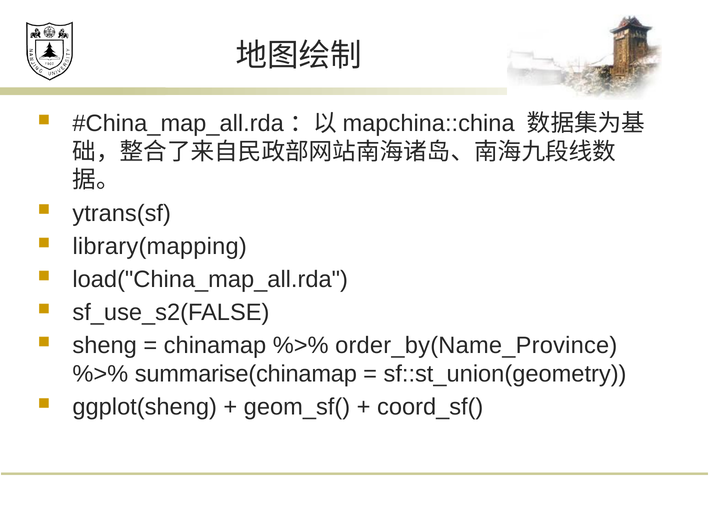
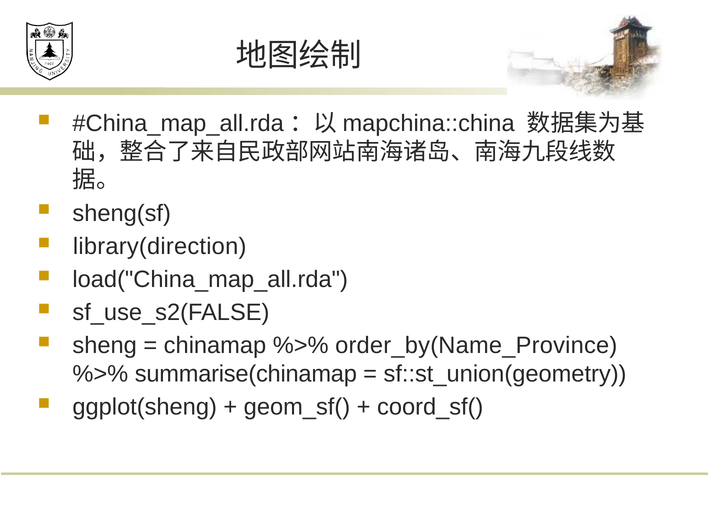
ytrans(sf: ytrans(sf -> sheng(sf
library(mapping: library(mapping -> library(direction
